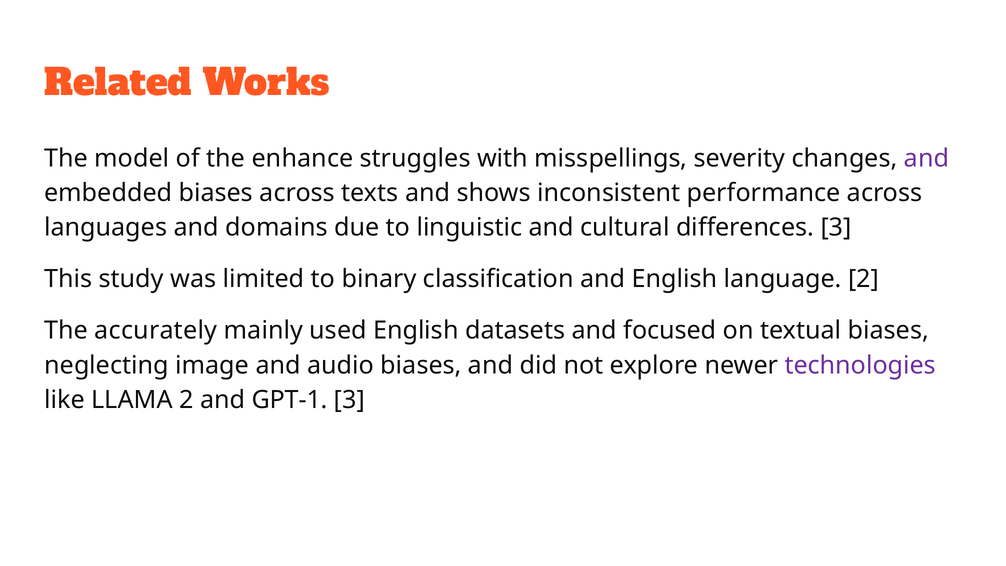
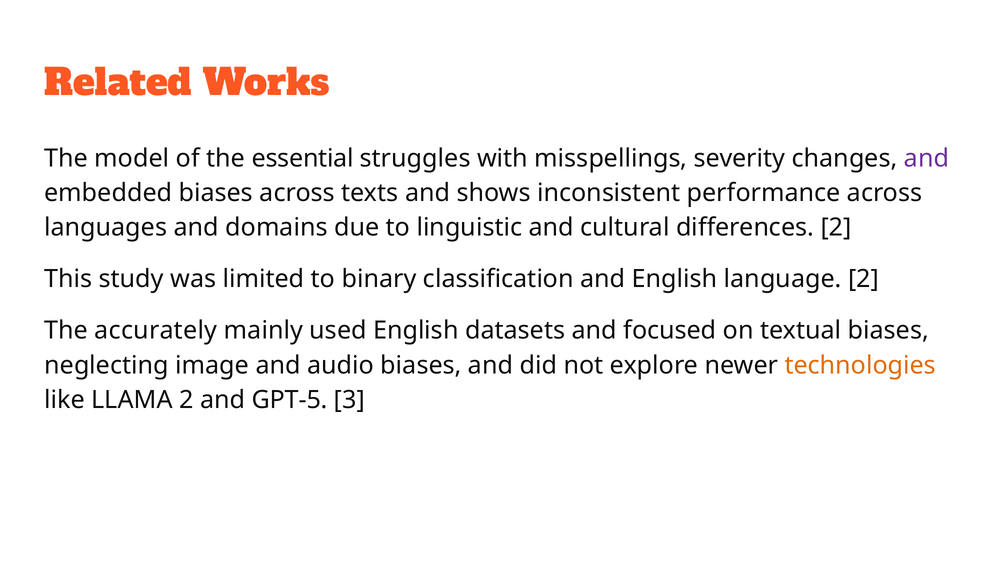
enhance: enhance -> essential
differences 3: 3 -> 2
technologies colour: purple -> orange
GPT-1: GPT-1 -> GPT-5
